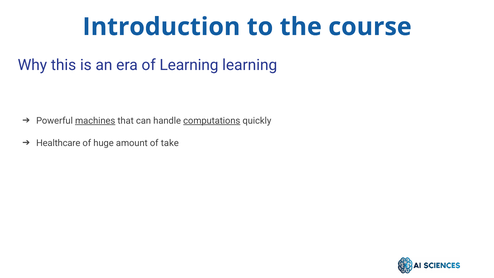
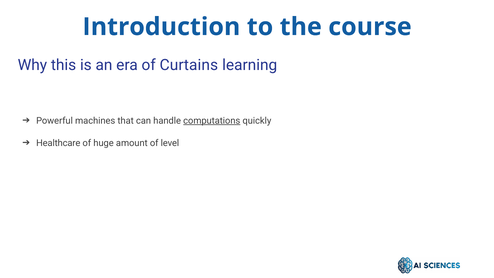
of Learning: Learning -> Curtains
machines underline: present -> none
take: take -> level
